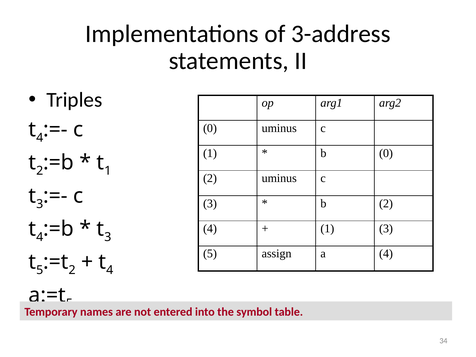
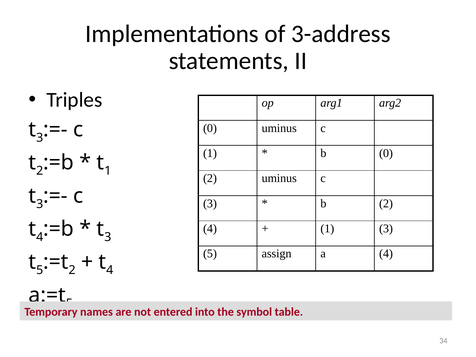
4 at (40, 138): 4 -> 3
